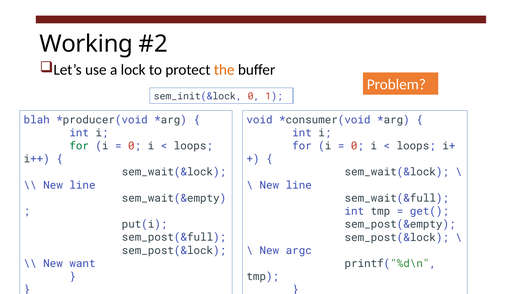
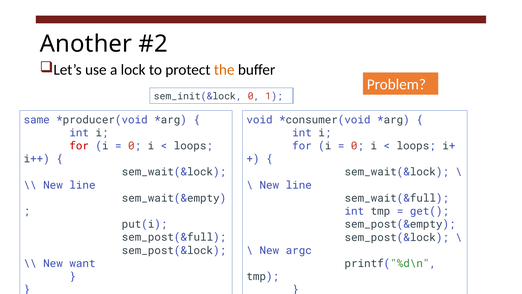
Working: Working -> Another
blah: blah -> same
for at (79, 146) colour: green -> red
